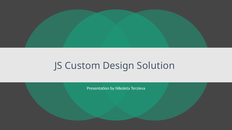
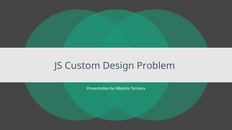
Solution: Solution -> Problem
